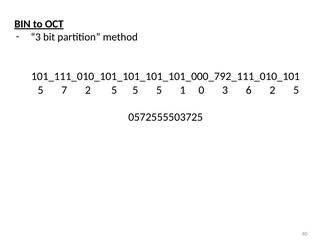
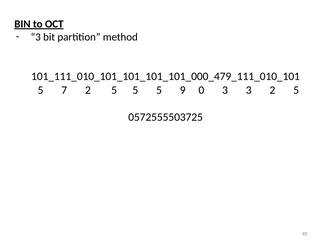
101_111_010_101_101_101_101_000_792_111_010_101: 101_111_010_101_101_101_101_000_792_111_010_101 -> 101_111_010_101_101_101_101_000_479_111_010_101
1: 1 -> 9
3 6: 6 -> 3
